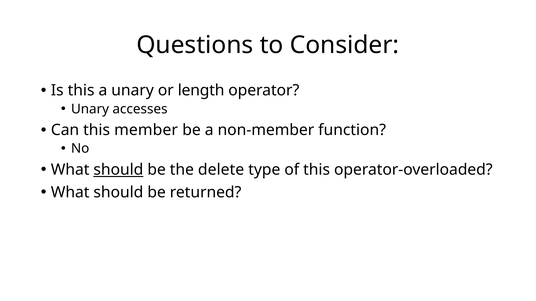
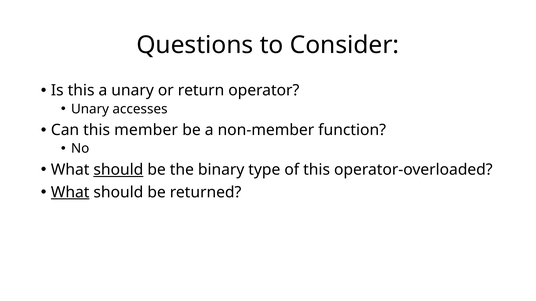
length: length -> return
delete: delete -> binary
What at (70, 193) underline: none -> present
